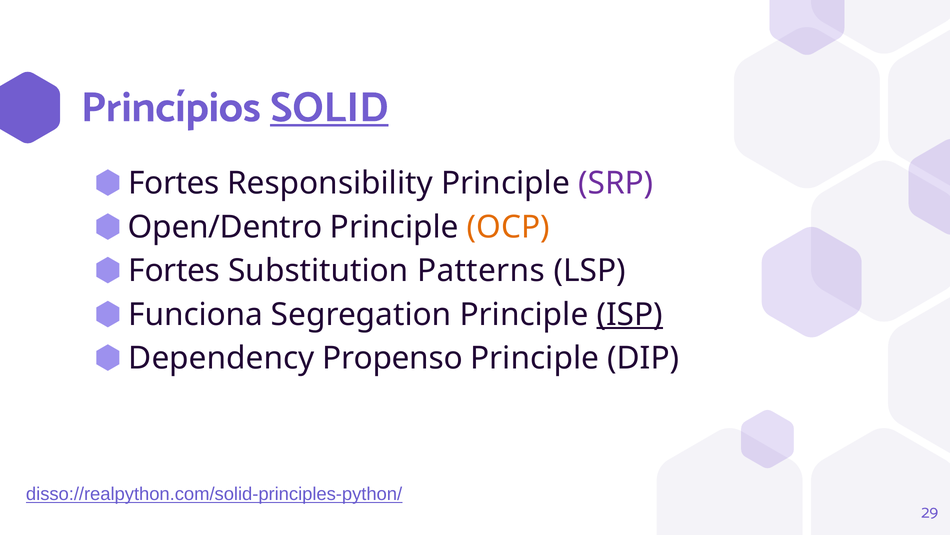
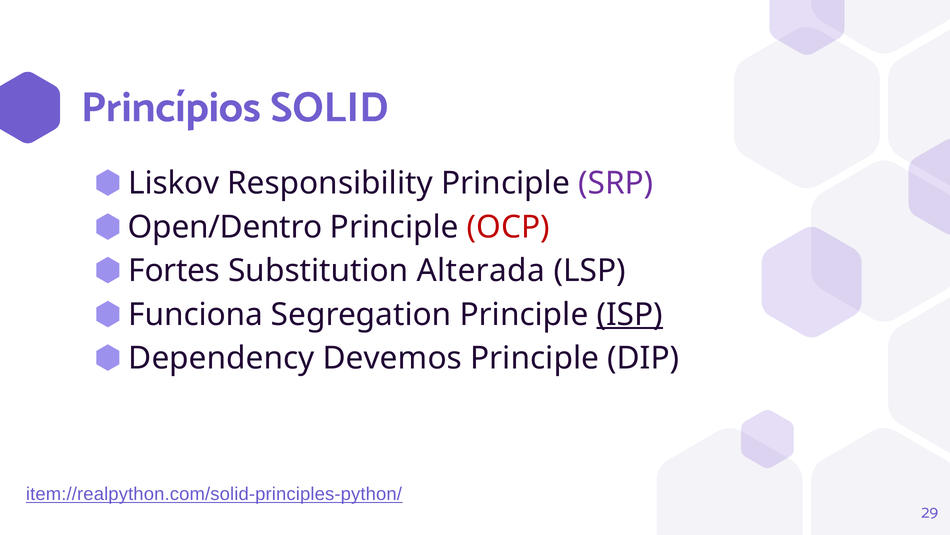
SOLID underline: present -> none
Fortes at (174, 183): Fortes -> Liskov
OCP colour: orange -> red
Patterns: Patterns -> Alterada
Propenso: Propenso -> Devemos
disso://realpython.com/solid-principles-python/: disso://realpython.com/solid-principles-python/ -> item://realpython.com/solid-principles-python/
